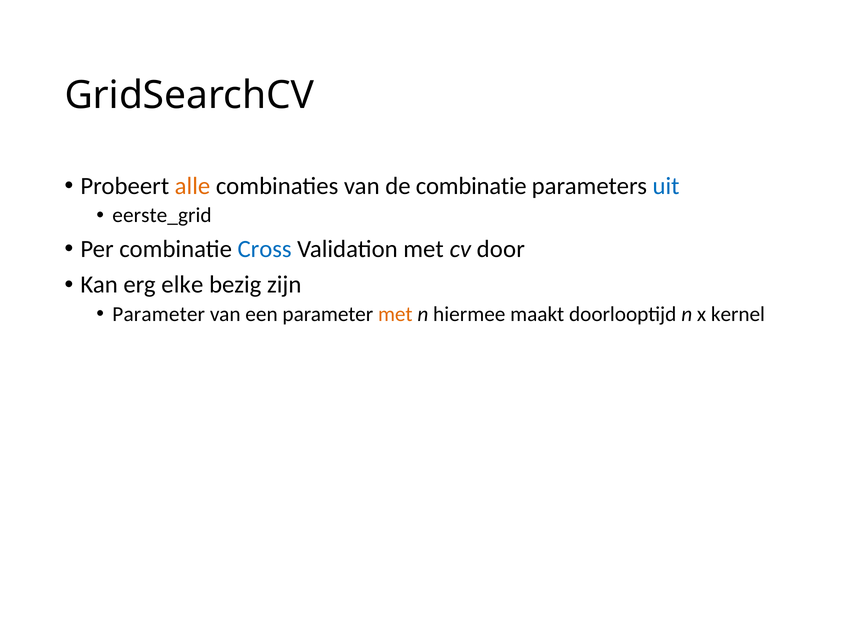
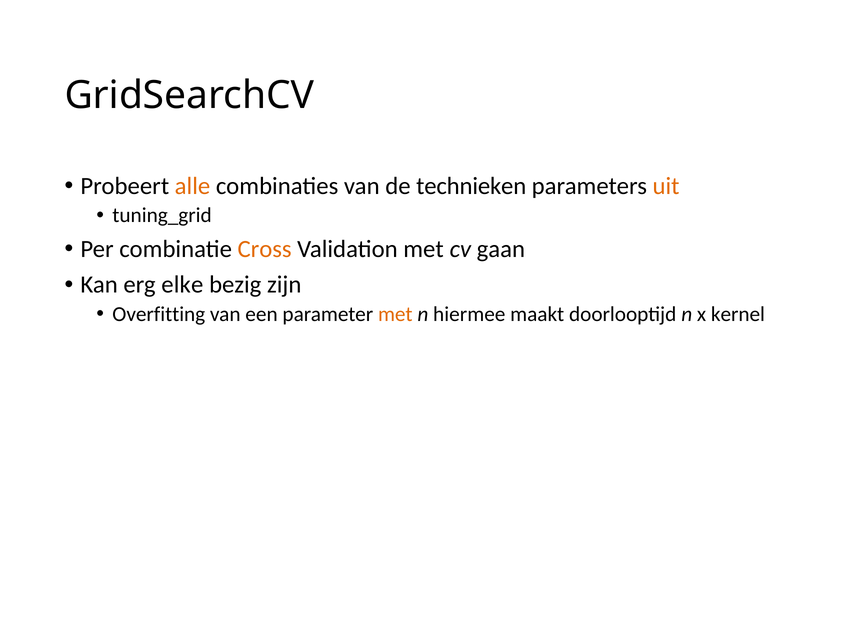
de combinatie: combinatie -> technieken
uit colour: blue -> orange
eerste_grid: eerste_grid -> tuning_grid
Cross colour: blue -> orange
door: door -> gaan
Parameter at (159, 314): Parameter -> Overfitting
